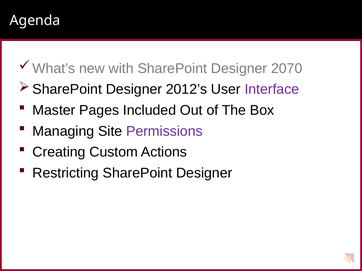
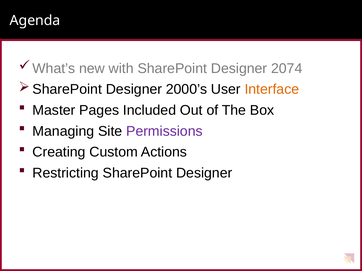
2070: 2070 -> 2074
2012’s: 2012’s -> 2000’s
Interface colour: purple -> orange
